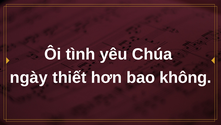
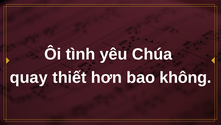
ngày: ngày -> quay
